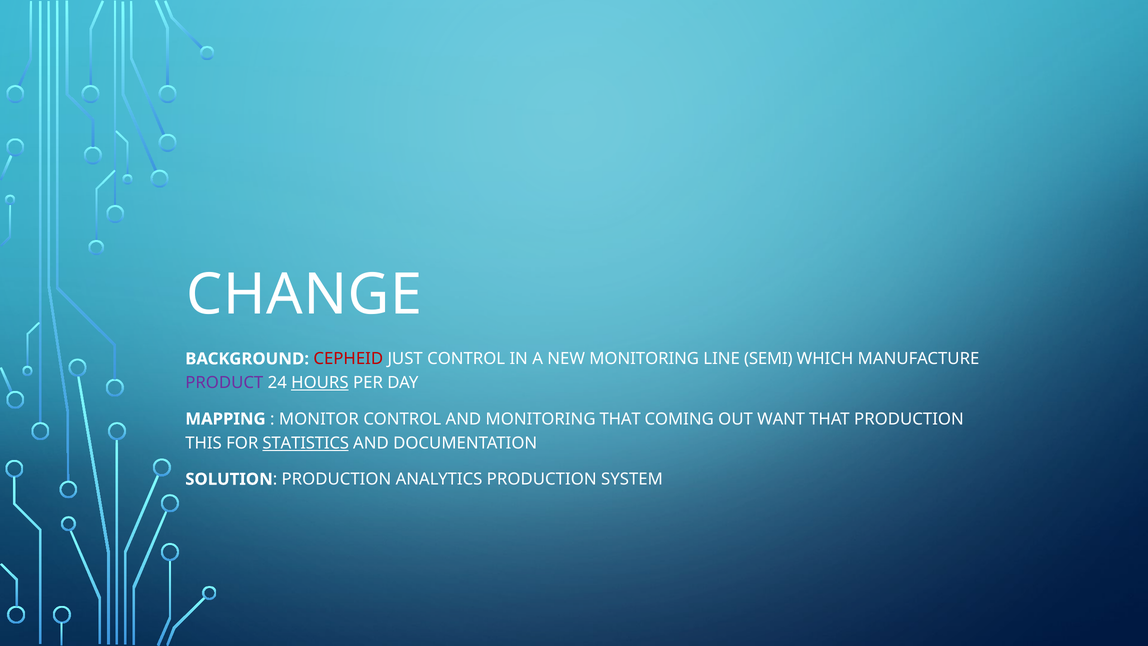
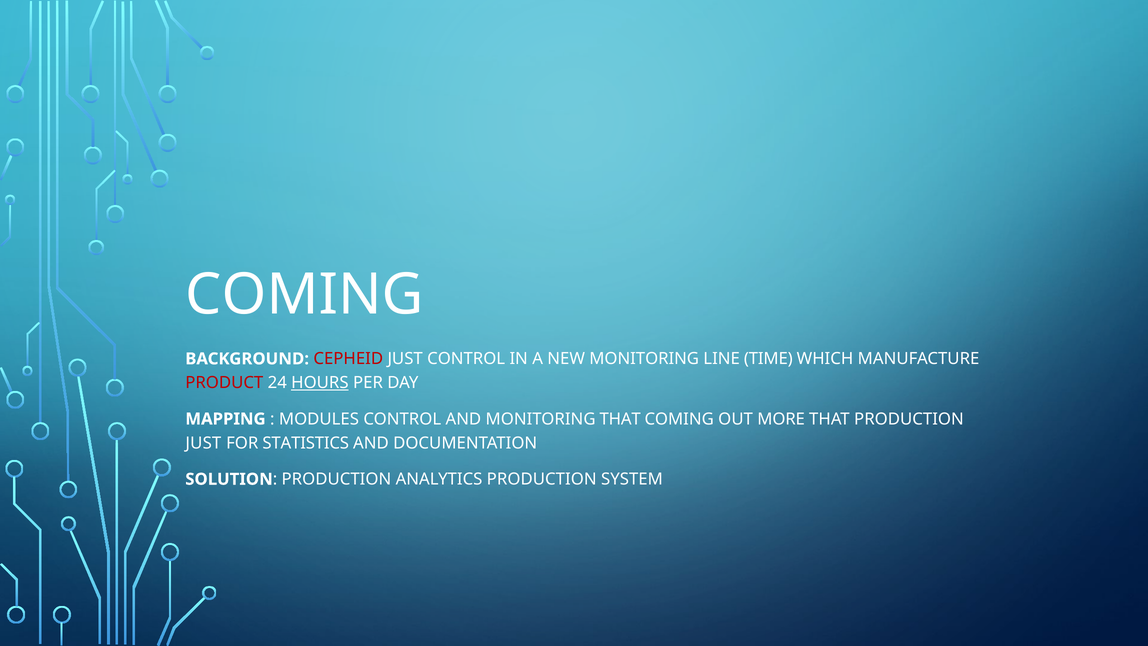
CHANGE at (304, 295): CHANGE -> COMING
SEMI: SEMI -> TIME
PRODUCT colour: purple -> red
MONITOR: MONITOR -> MODULES
WANT: WANT -> MORE
THIS at (204, 443): THIS -> JUST
STATISTICS underline: present -> none
